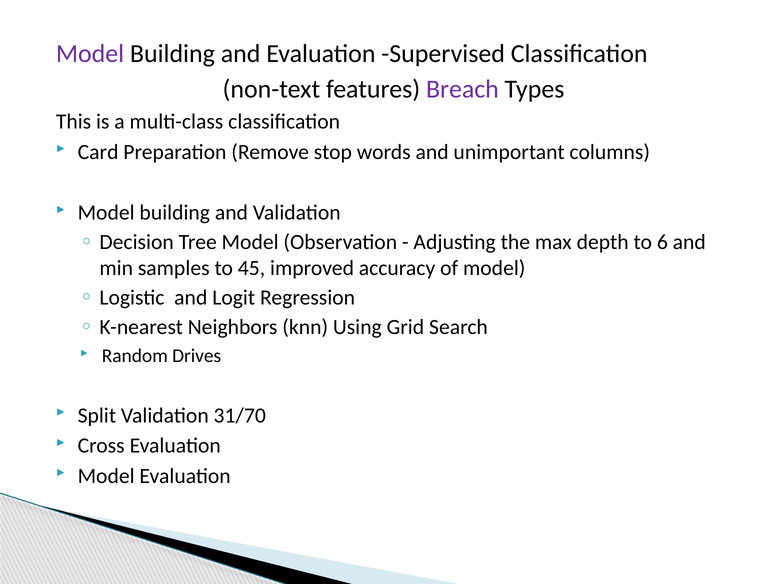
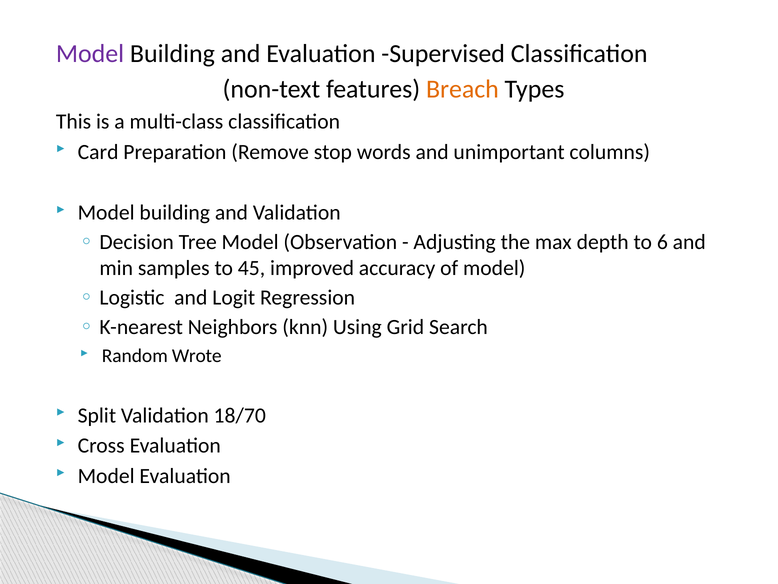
Breach colour: purple -> orange
Drives: Drives -> Wrote
31/70: 31/70 -> 18/70
